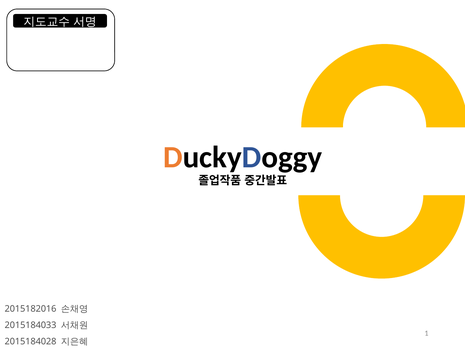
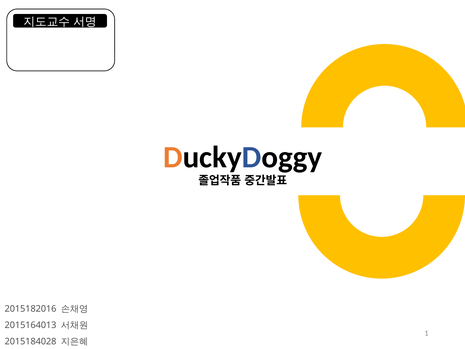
2015184033: 2015184033 -> 2015164013
